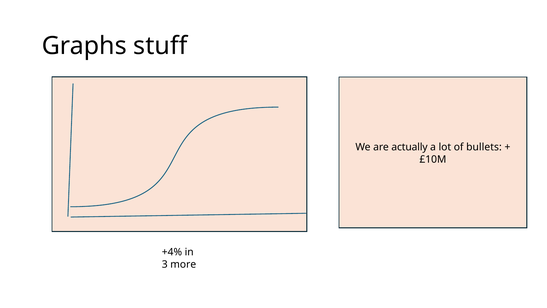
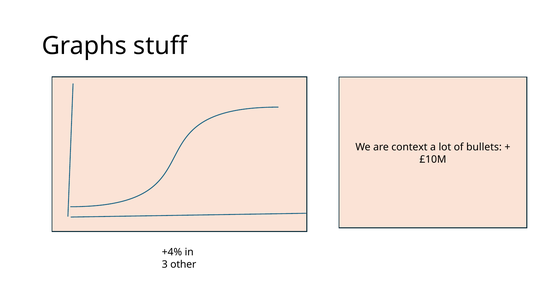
actually: actually -> context
more: more -> other
